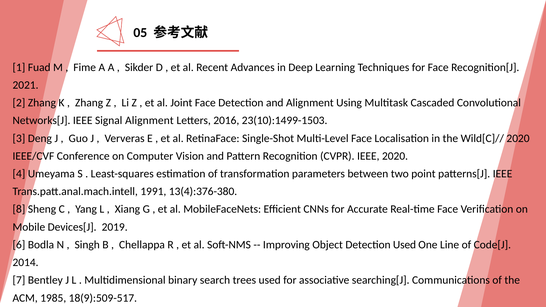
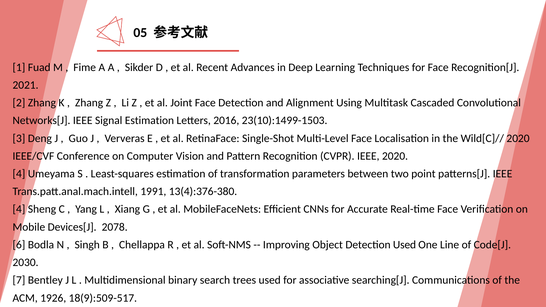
Signal Alignment: Alignment -> Estimation
8 at (19, 209): 8 -> 4
2019: 2019 -> 2078
2014: 2014 -> 2030
1985: 1985 -> 1926
